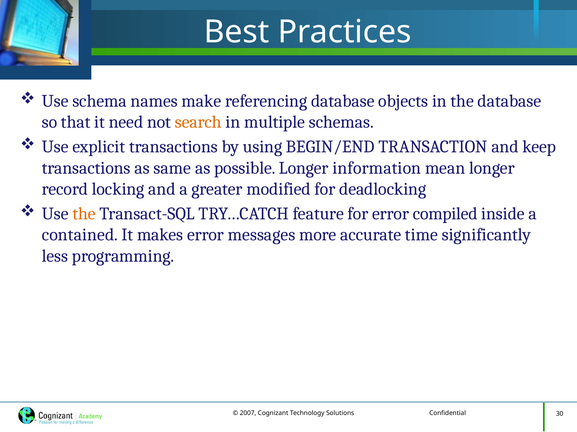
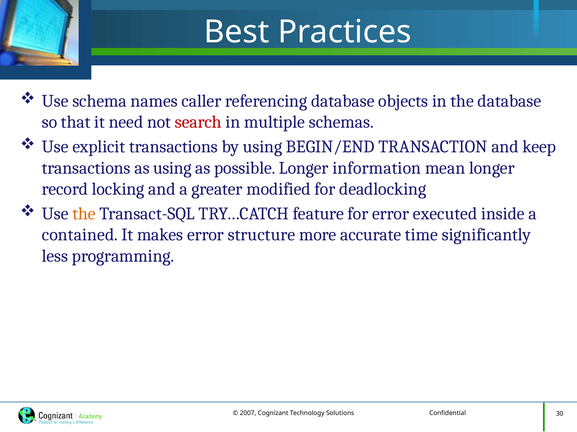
make: make -> caller
search colour: orange -> red
as same: same -> using
compiled: compiled -> executed
messages: messages -> structure
